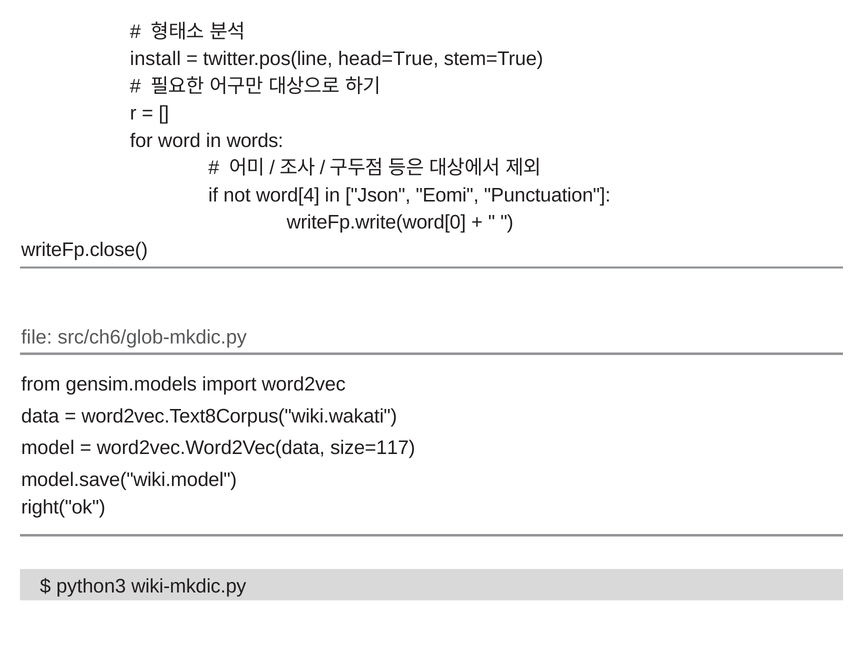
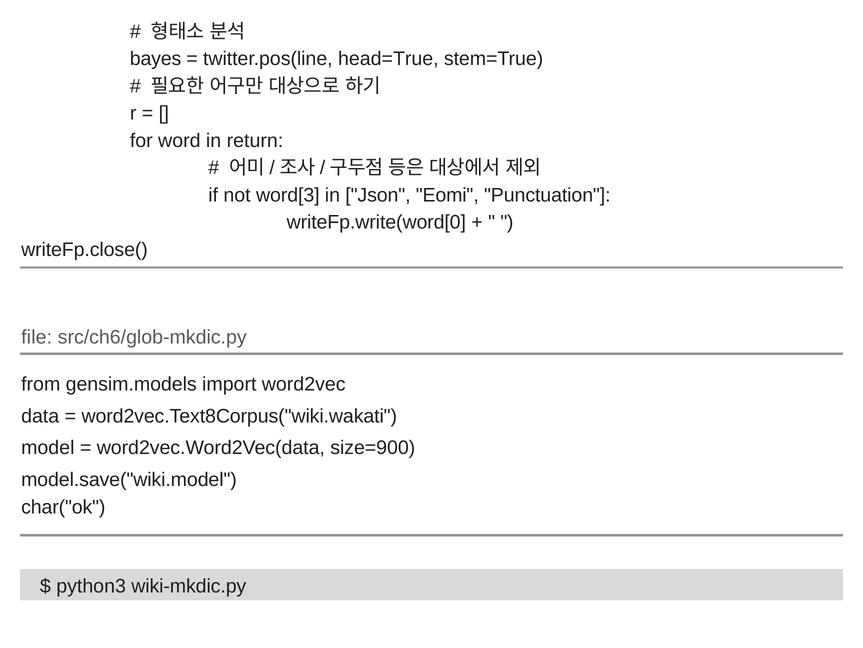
install: install -> bayes
words: words -> return
word[4: word[4 -> word[3
size=117: size=117 -> size=900
right("ok: right("ok -> char("ok
